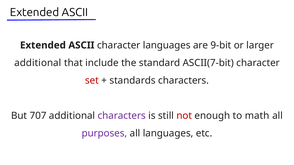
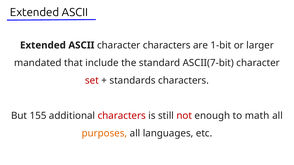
character languages: languages -> characters
9-bit: 9-bit -> 1-bit
additional at (38, 63): additional -> mandated
707: 707 -> 155
characters at (122, 116) colour: purple -> red
purposes colour: purple -> orange
